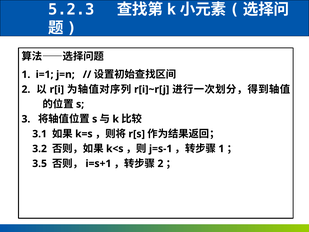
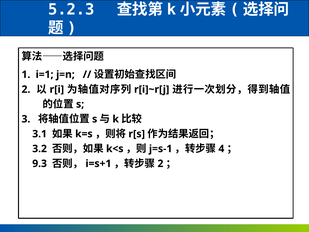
1 at (221, 149): 1 -> 4
3.5: 3.5 -> 9.3
